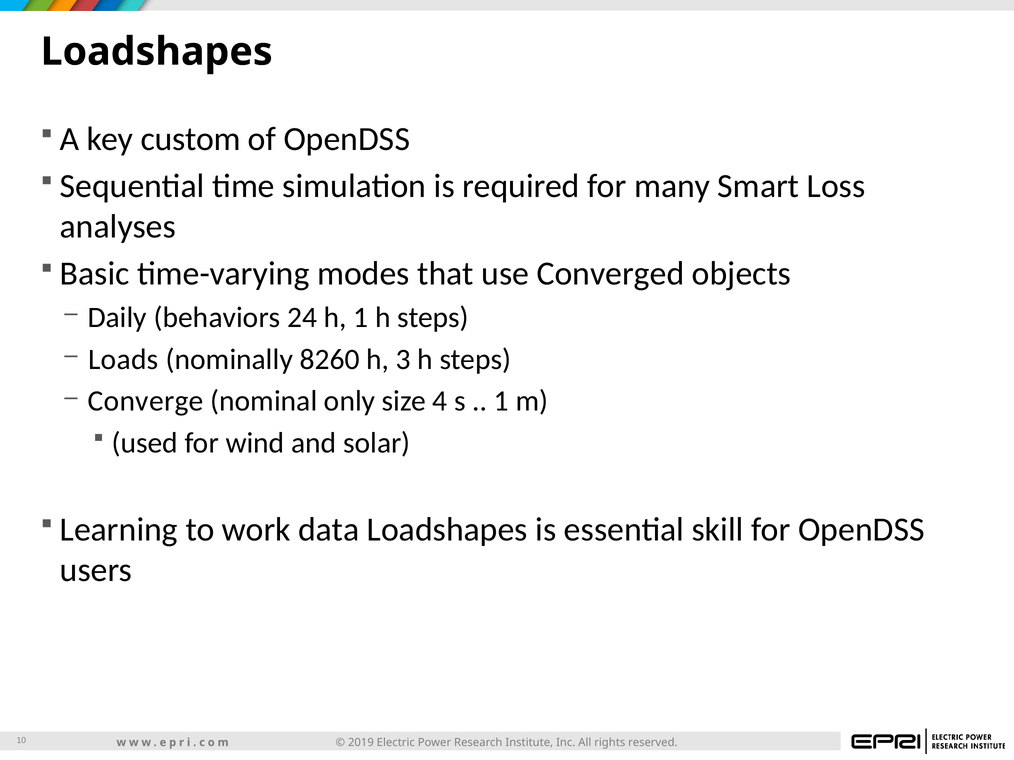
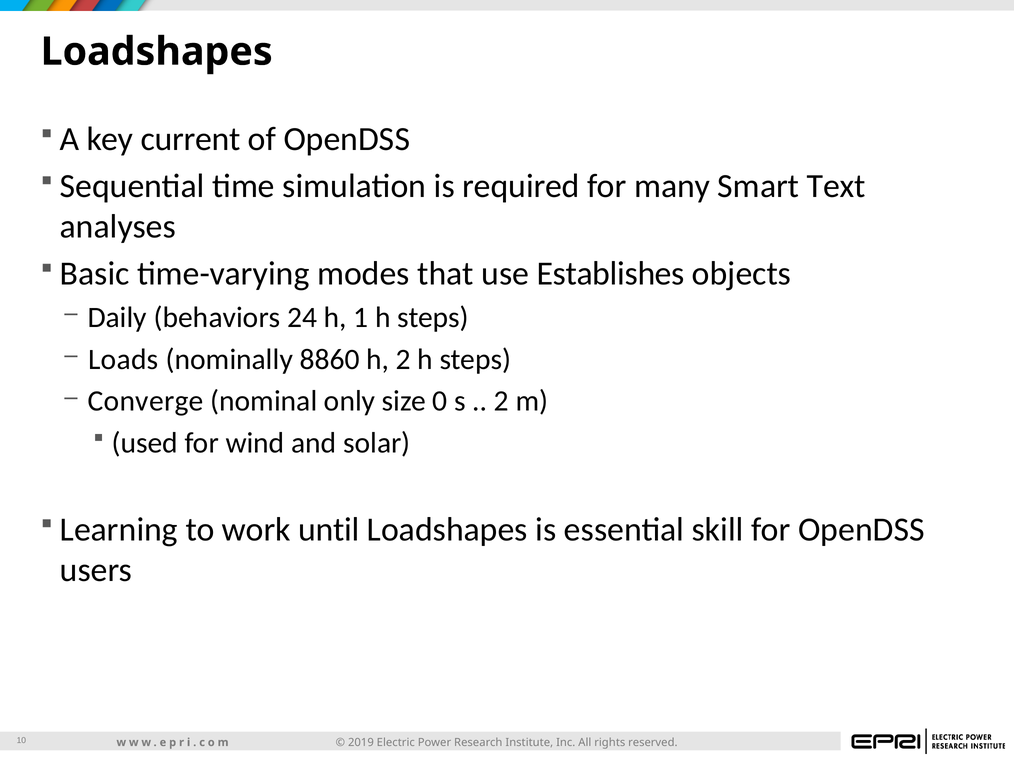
custom: custom -> current
Loss: Loss -> Text
Converged: Converged -> Establishes
8260: 8260 -> 8860
h 3: 3 -> 2
4: 4 -> 0
1 at (501, 401): 1 -> 2
data: data -> until
